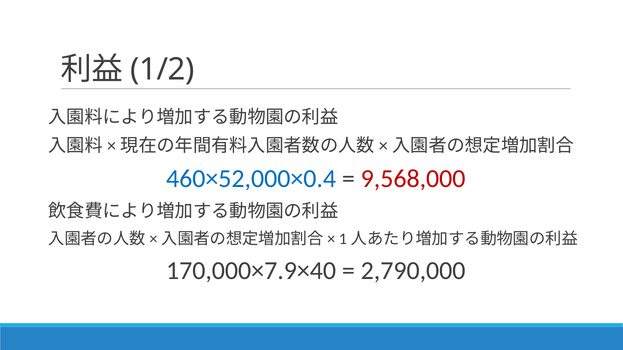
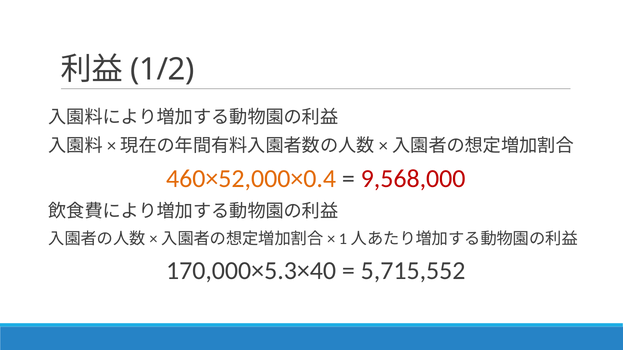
460×52,000×0.4 colour: blue -> orange
170,000×7.9×40: 170,000×7.9×40 -> 170,000×5.3×40
2,790,000: 2,790,000 -> 5,715,552
